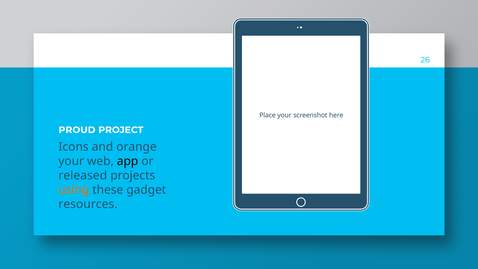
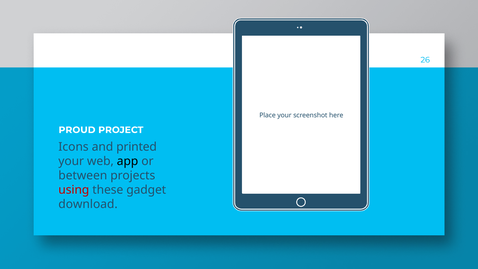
orange: orange -> printed
released: released -> between
using colour: orange -> red
resources: resources -> download
